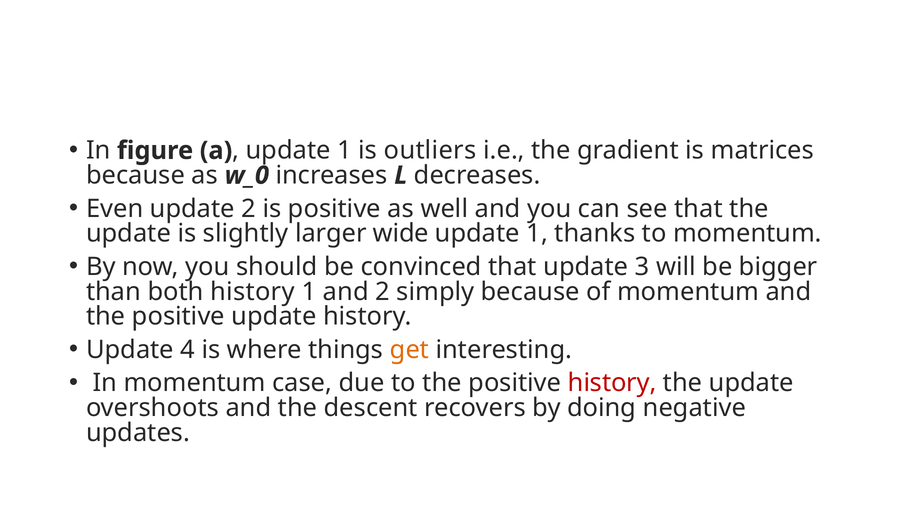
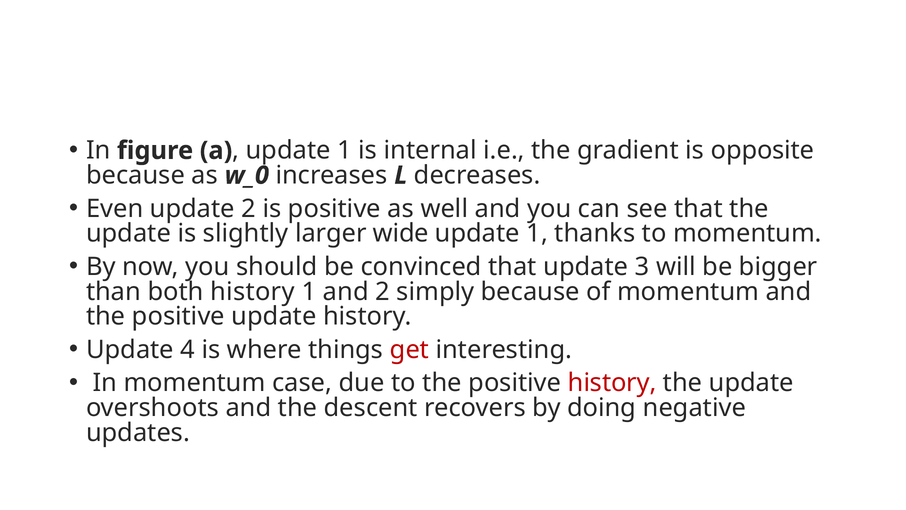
outliers: outliers -> internal
matrices: matrices -> opposite
get colour: orange -> red
